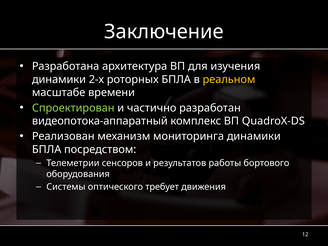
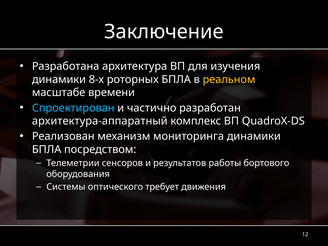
2-х: 2-х -> 8-х
Спроектирован colour: light green -> light blue
видеопотока-аппаратный: видеопотока-аппаратный -> архитектура-аппаратный
